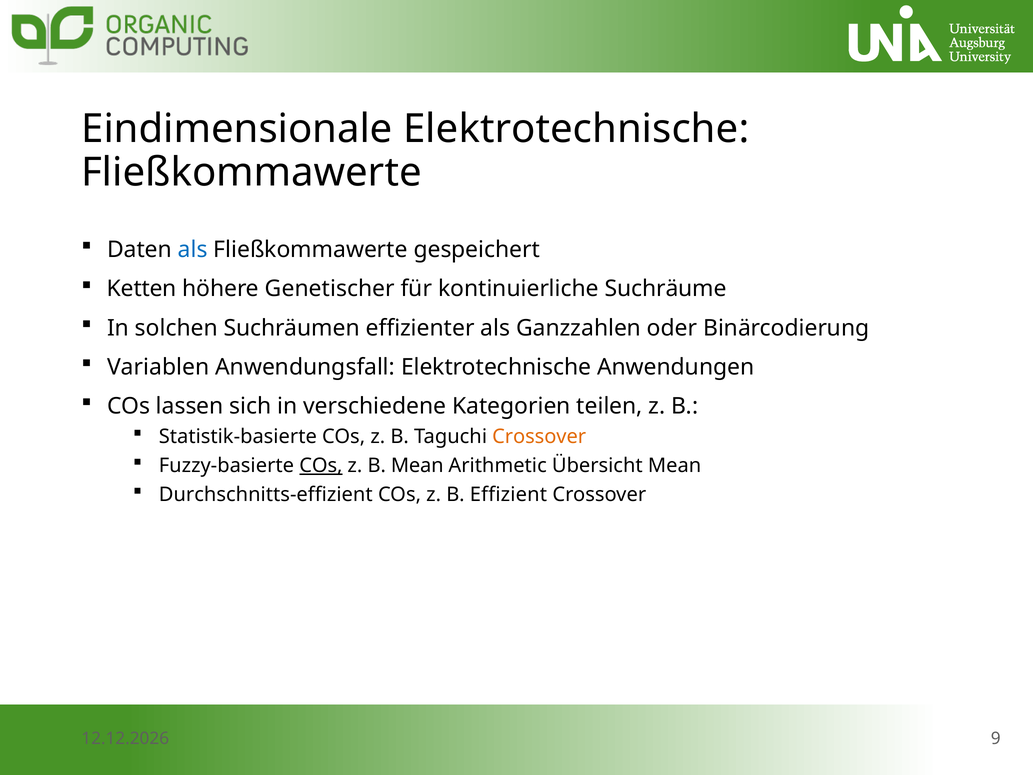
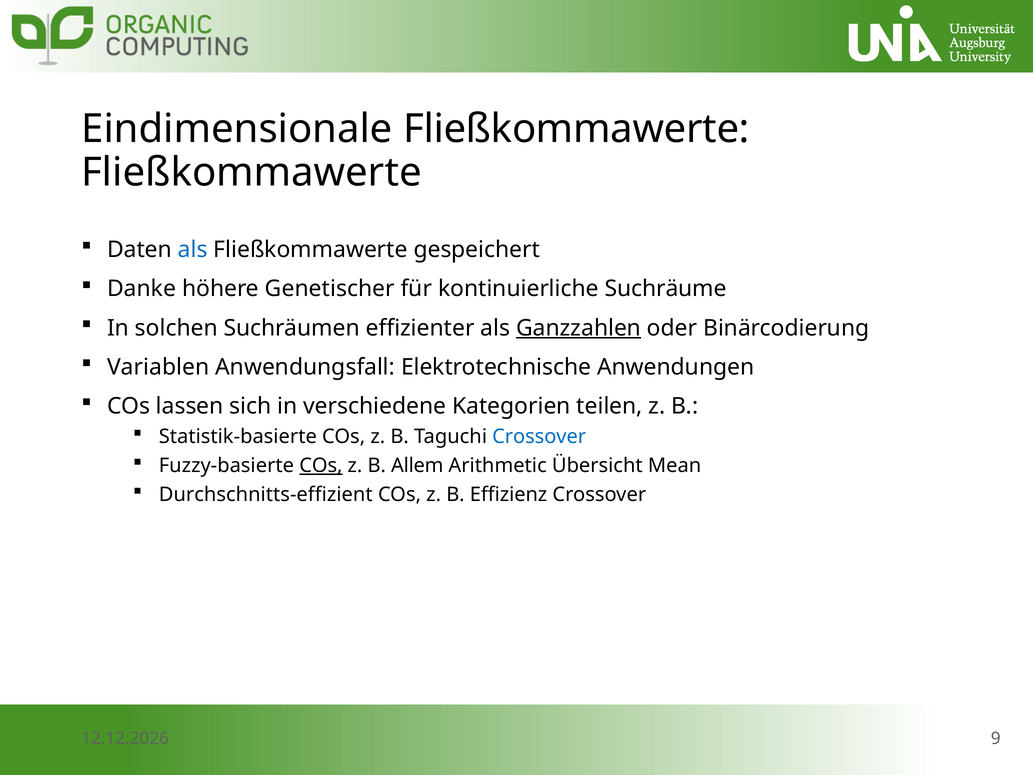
Eindimensionale Elektrotechnische: Elektrotechnische -> Fließkommawerte
Ketten: Ketten -> Danke
Ganzzahlen underline: none -> present
Crossover at (539, 437) colour: orange -> blue
B Mean: Mean -> Allem
Effizient: Effizient -> Effizienz
